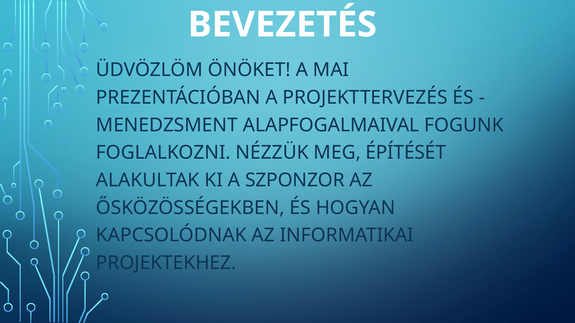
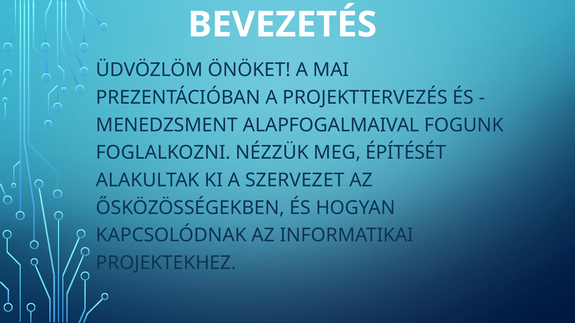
SZPONZOR: SZPONZOR -> SZERVEZET
